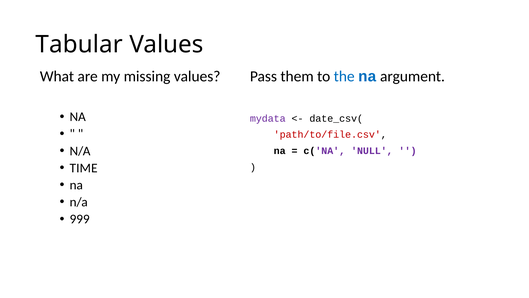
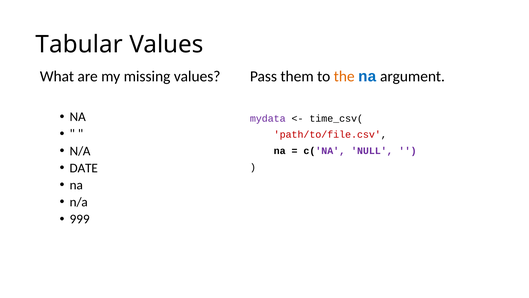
the colour: blue -> orange
date_csv(: date_csv( -> time_csv(
TIME: TIME -> DATE
